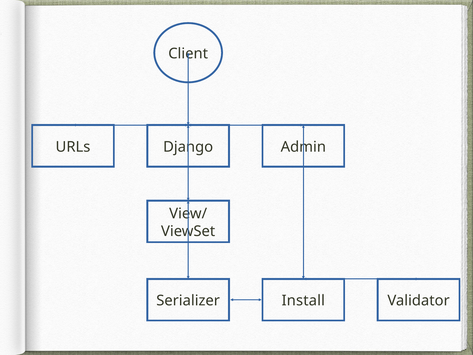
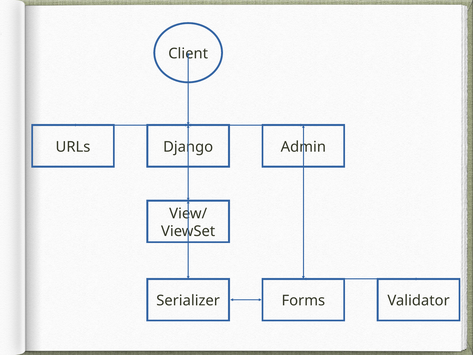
Install: Install -> Forms
